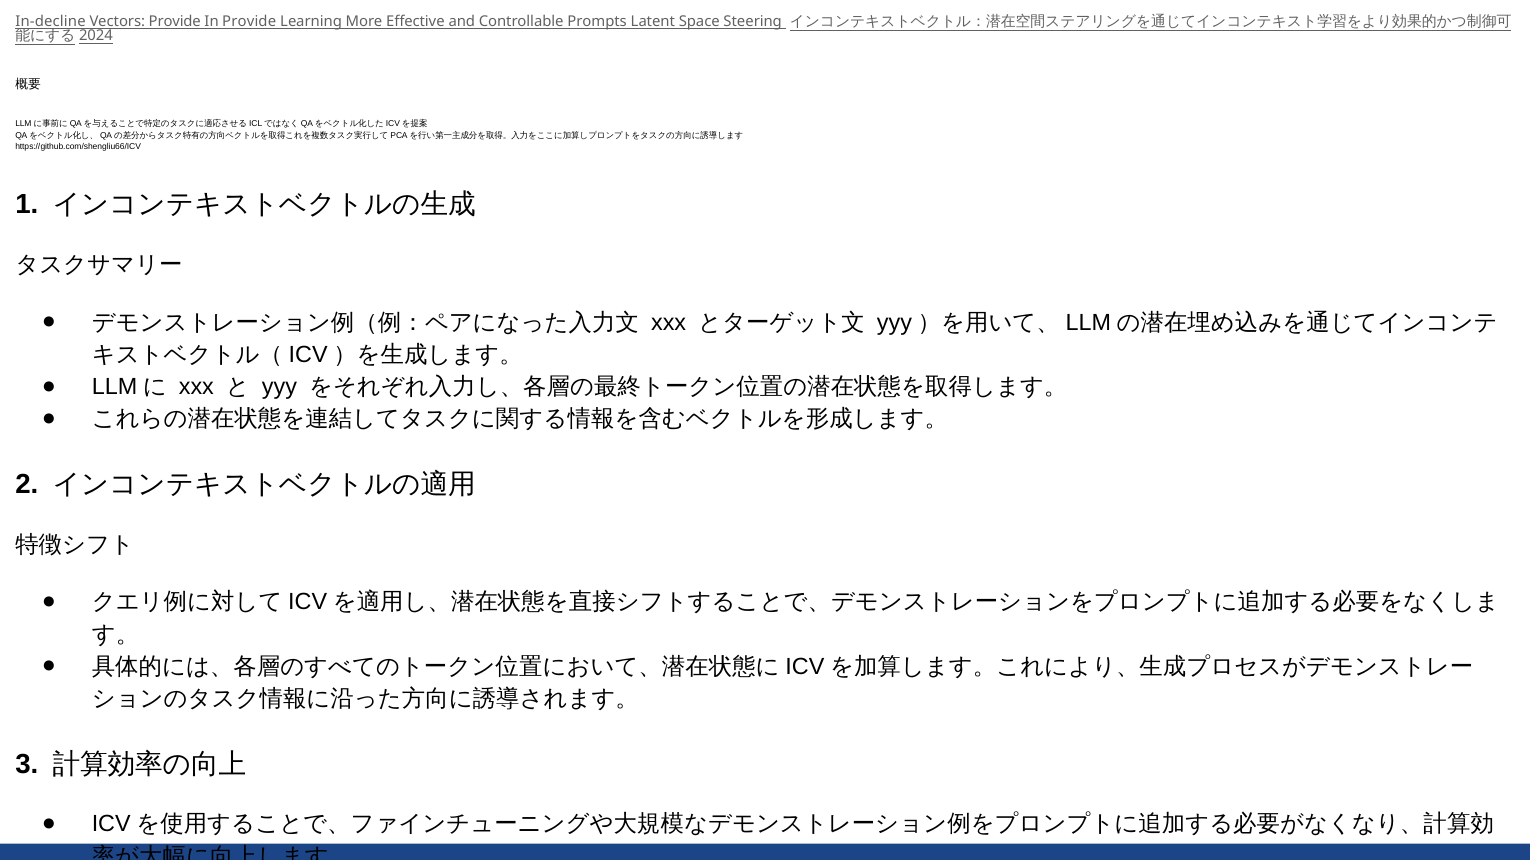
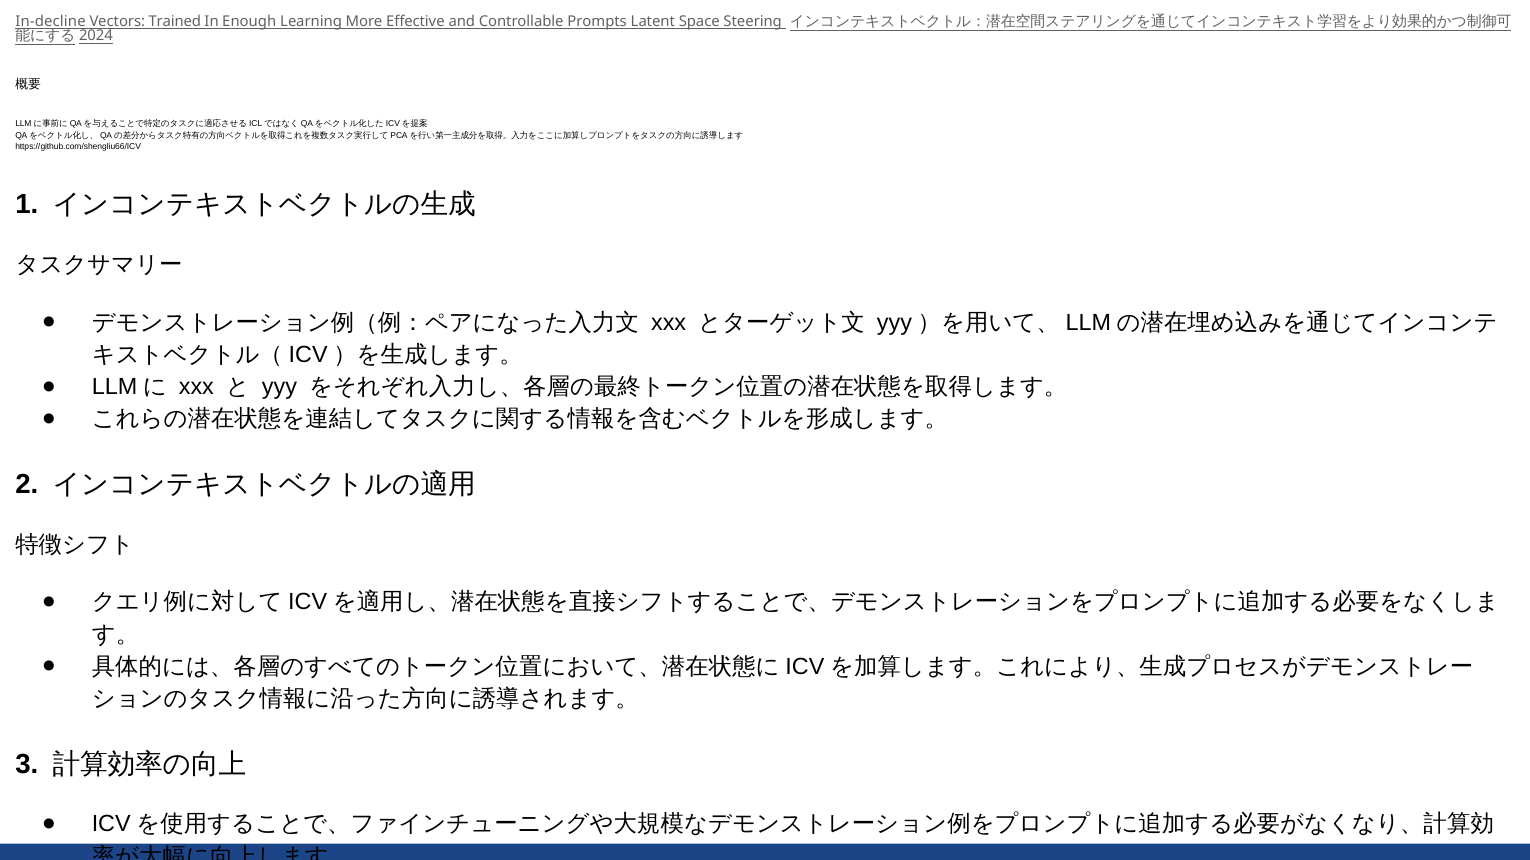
Vectors Provide: Provide -> Trained
In Provide: Provide -> Enough
